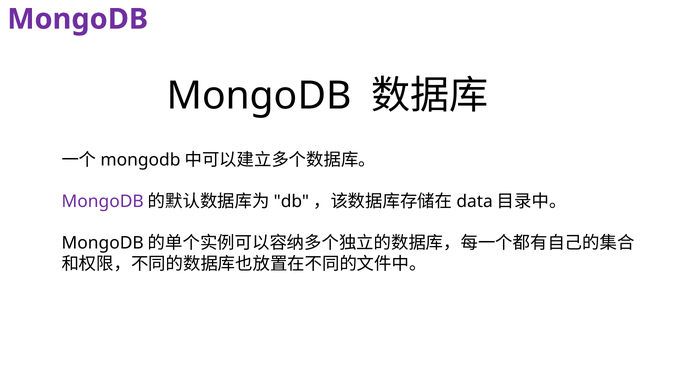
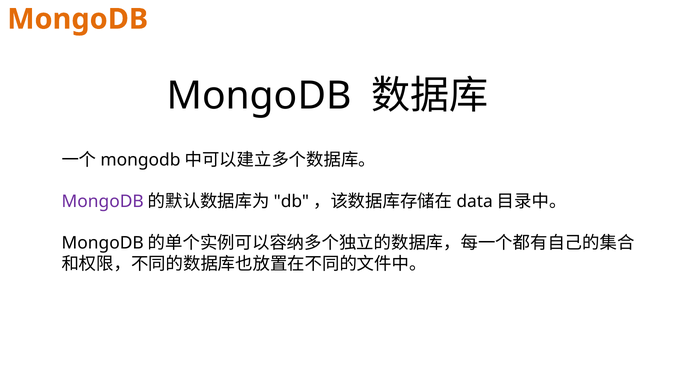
MongoDB at (78, 19) colour: purple -> orange
